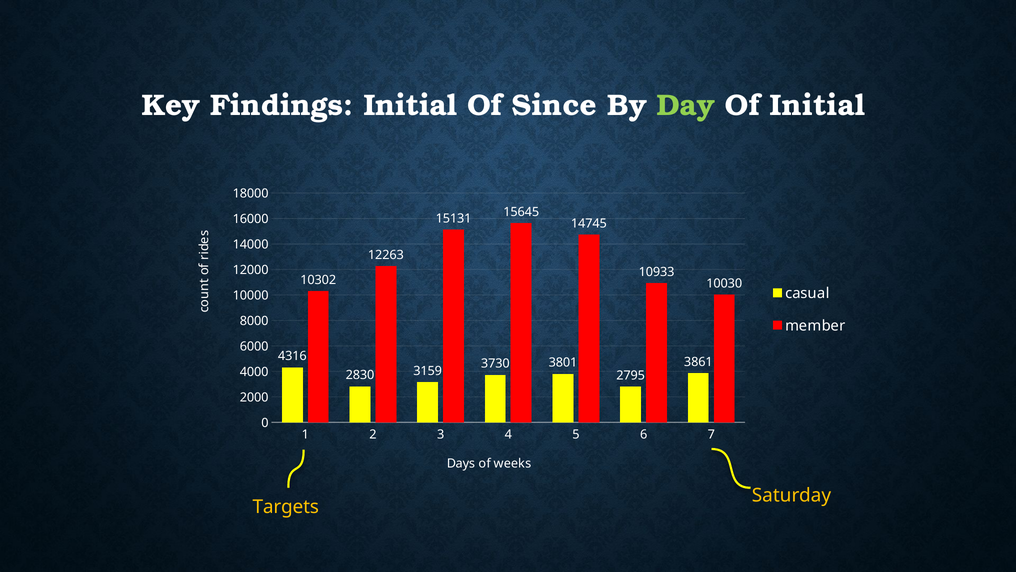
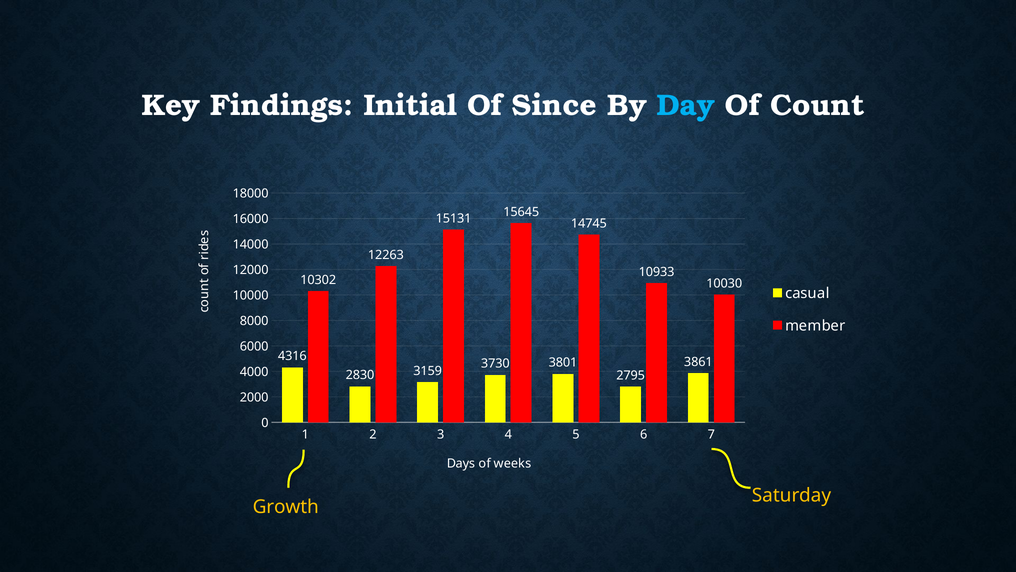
Day colour: light green -> light blue
Of Initial: Initial -> Count
Targets: Targets -> Growth
